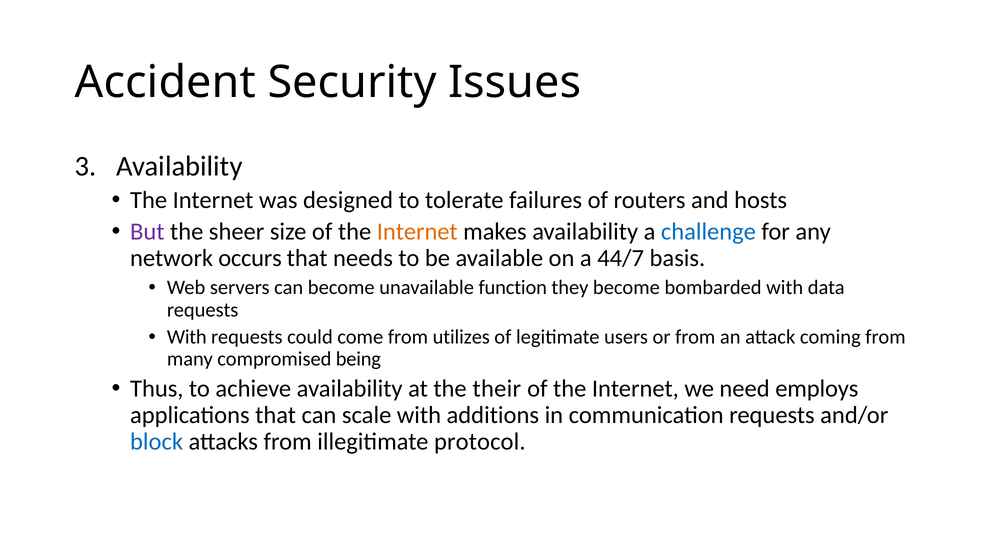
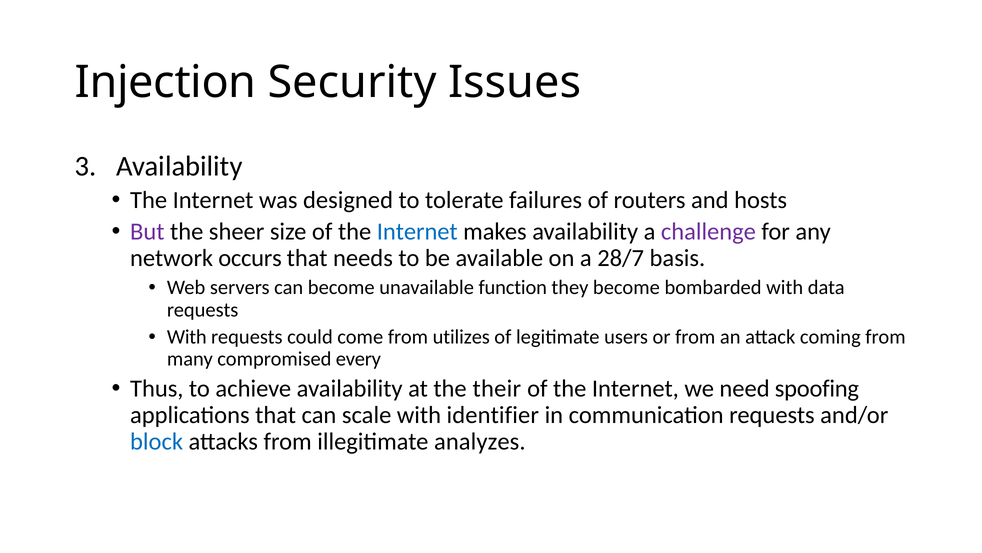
Accident: Accident -> Injection
Internet at (417, 231) colour: orange -> blue
challenge colour: blue -> purple
44/7: 44/7 -> 28/7
being: being -> every
employs: employs -> spoofing
additions: additions -> identifier
protocol: protocol -> analyzes
